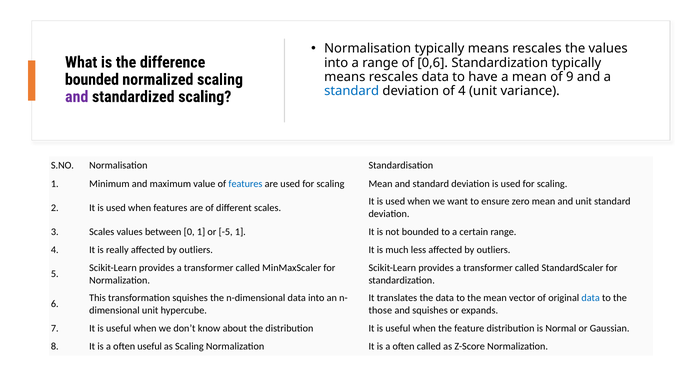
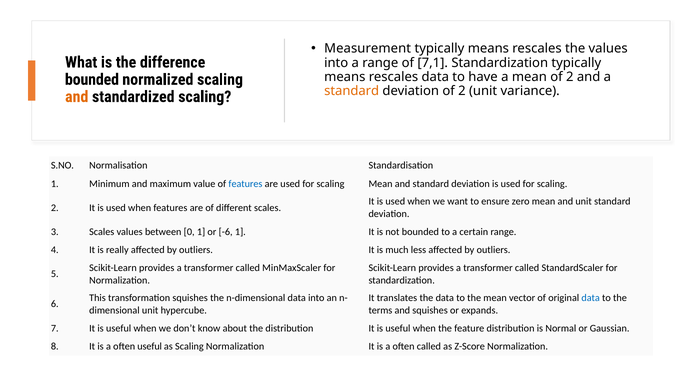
Normalisation at (368, 49): Normalisation -> Measurement
0,6: 0,6 -> 7,1
mean of 9: 9 -> 2
standard at (352, 91) colour: blue -> orange
deviation of 4: 4 -> 2
and at (77, 97) colour: purple -> orange
-5: -5 -> -6
those: those -> terms
